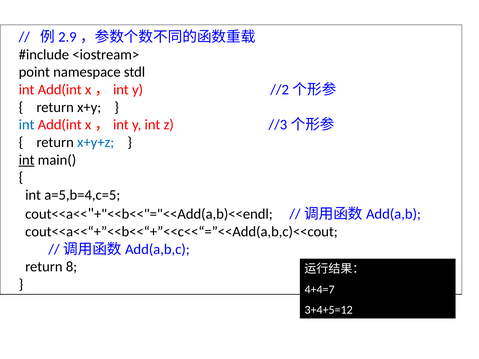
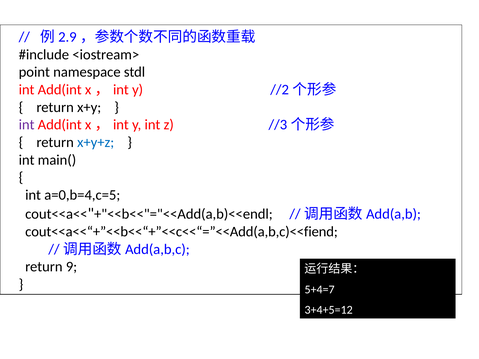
int at (27, 125) colour: blue -> purple
int at (27, 160) underline: present -> none
a=5,b=4,c=5: a=5,b=4,c=5 -> a=0,b=4,c=5
cout<<a<<“+”<<b<<“+”<<c<<“=”<<Add(a,b,c)<<cout: cout<<a<<“+”<<b<<“+”<<c<<“=”<<Add(a,b,c)<<cout -> cout<<a<<“+”<<b<<“+”<<c<<“=”<<Add(a,b,c)<<fiend
8: 8 -> 9
4+4=7: 4+4=7 -> 5+4=7
